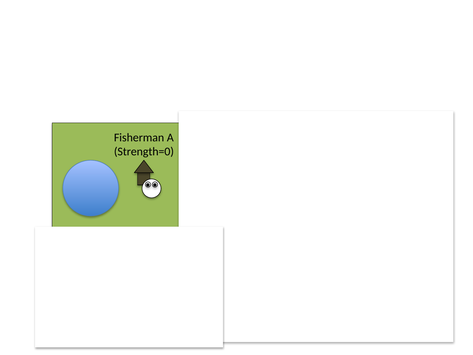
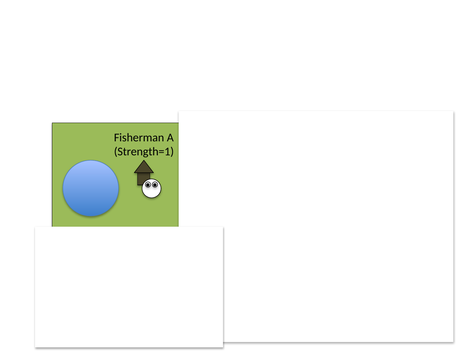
Strength=0 at (144, 152): Strength=0 -> Strength=1
